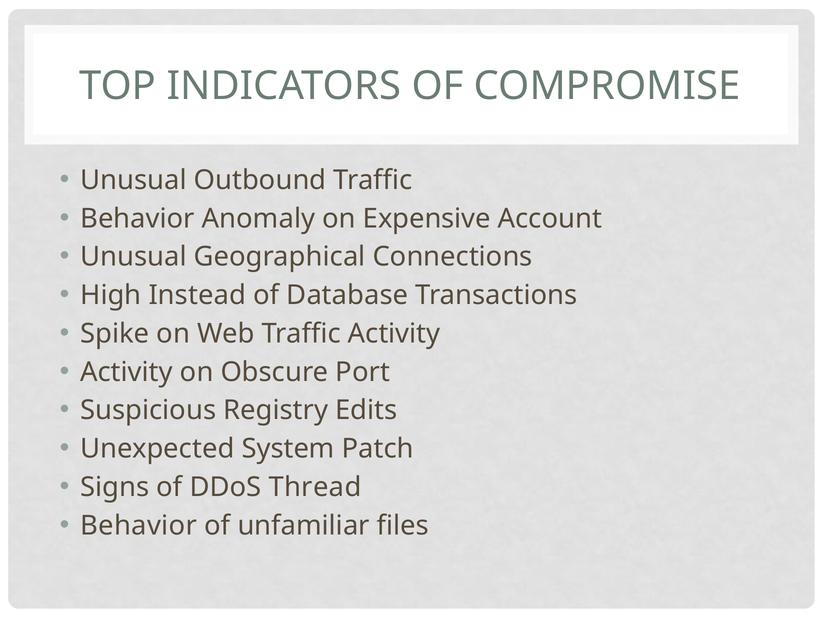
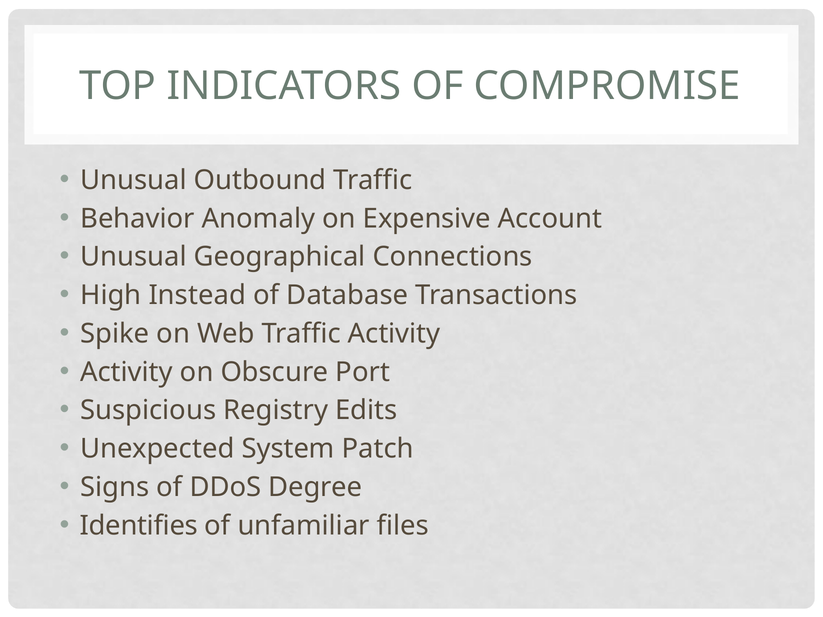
Thread: Thread -> Degree
Behavior at (139, 526): Behavior -> Identifies
